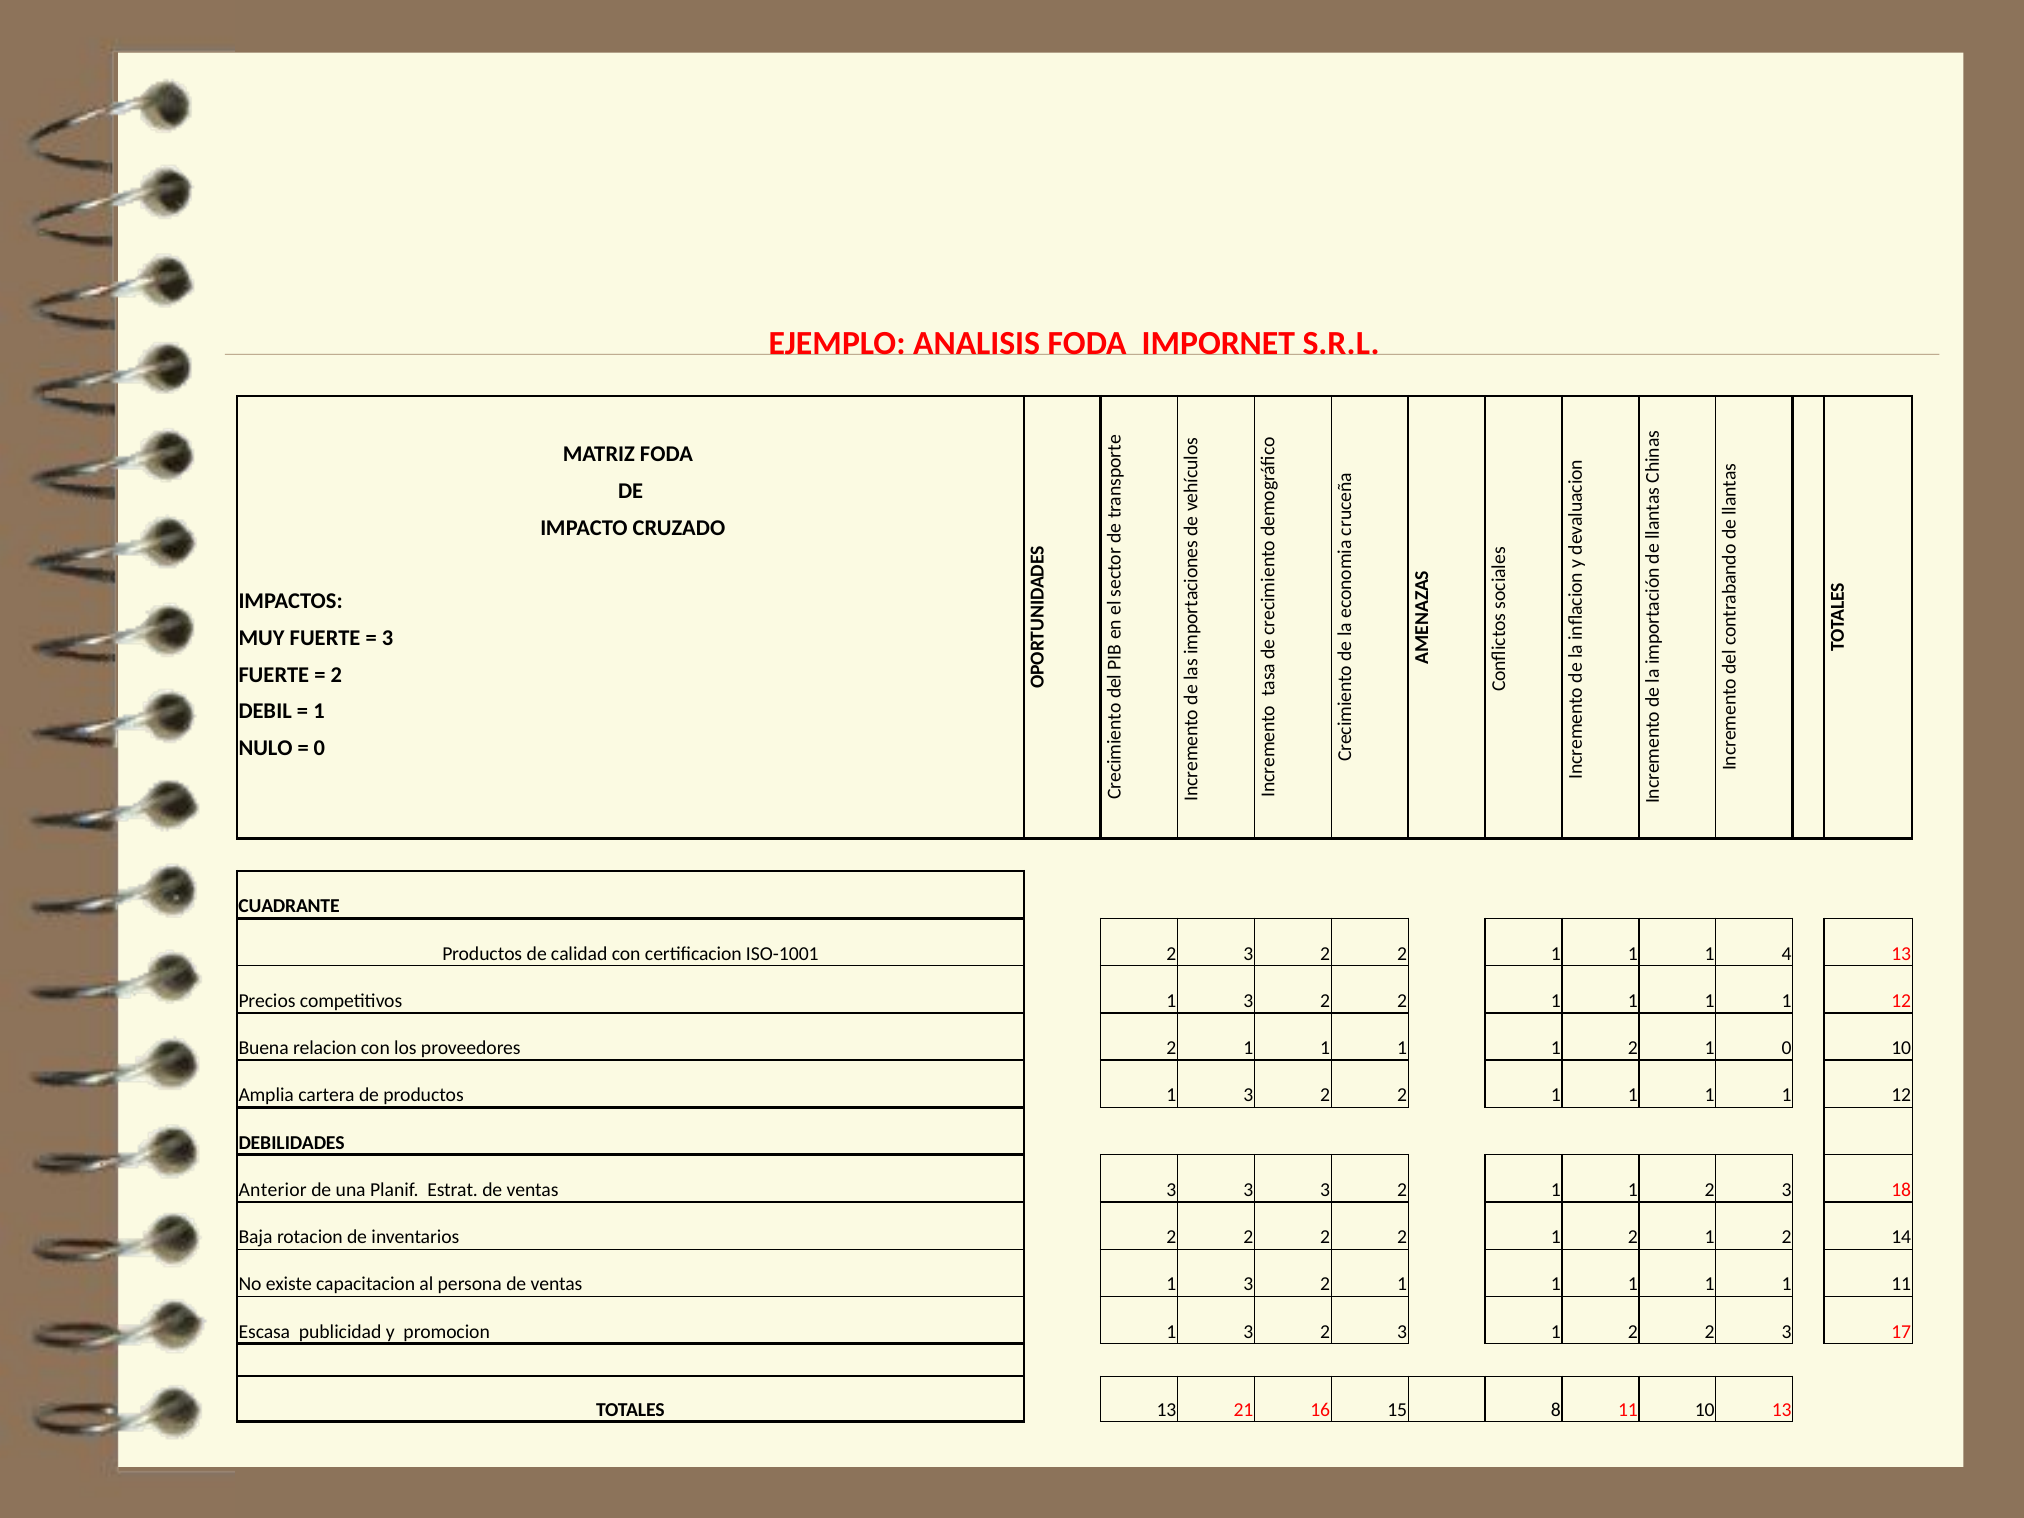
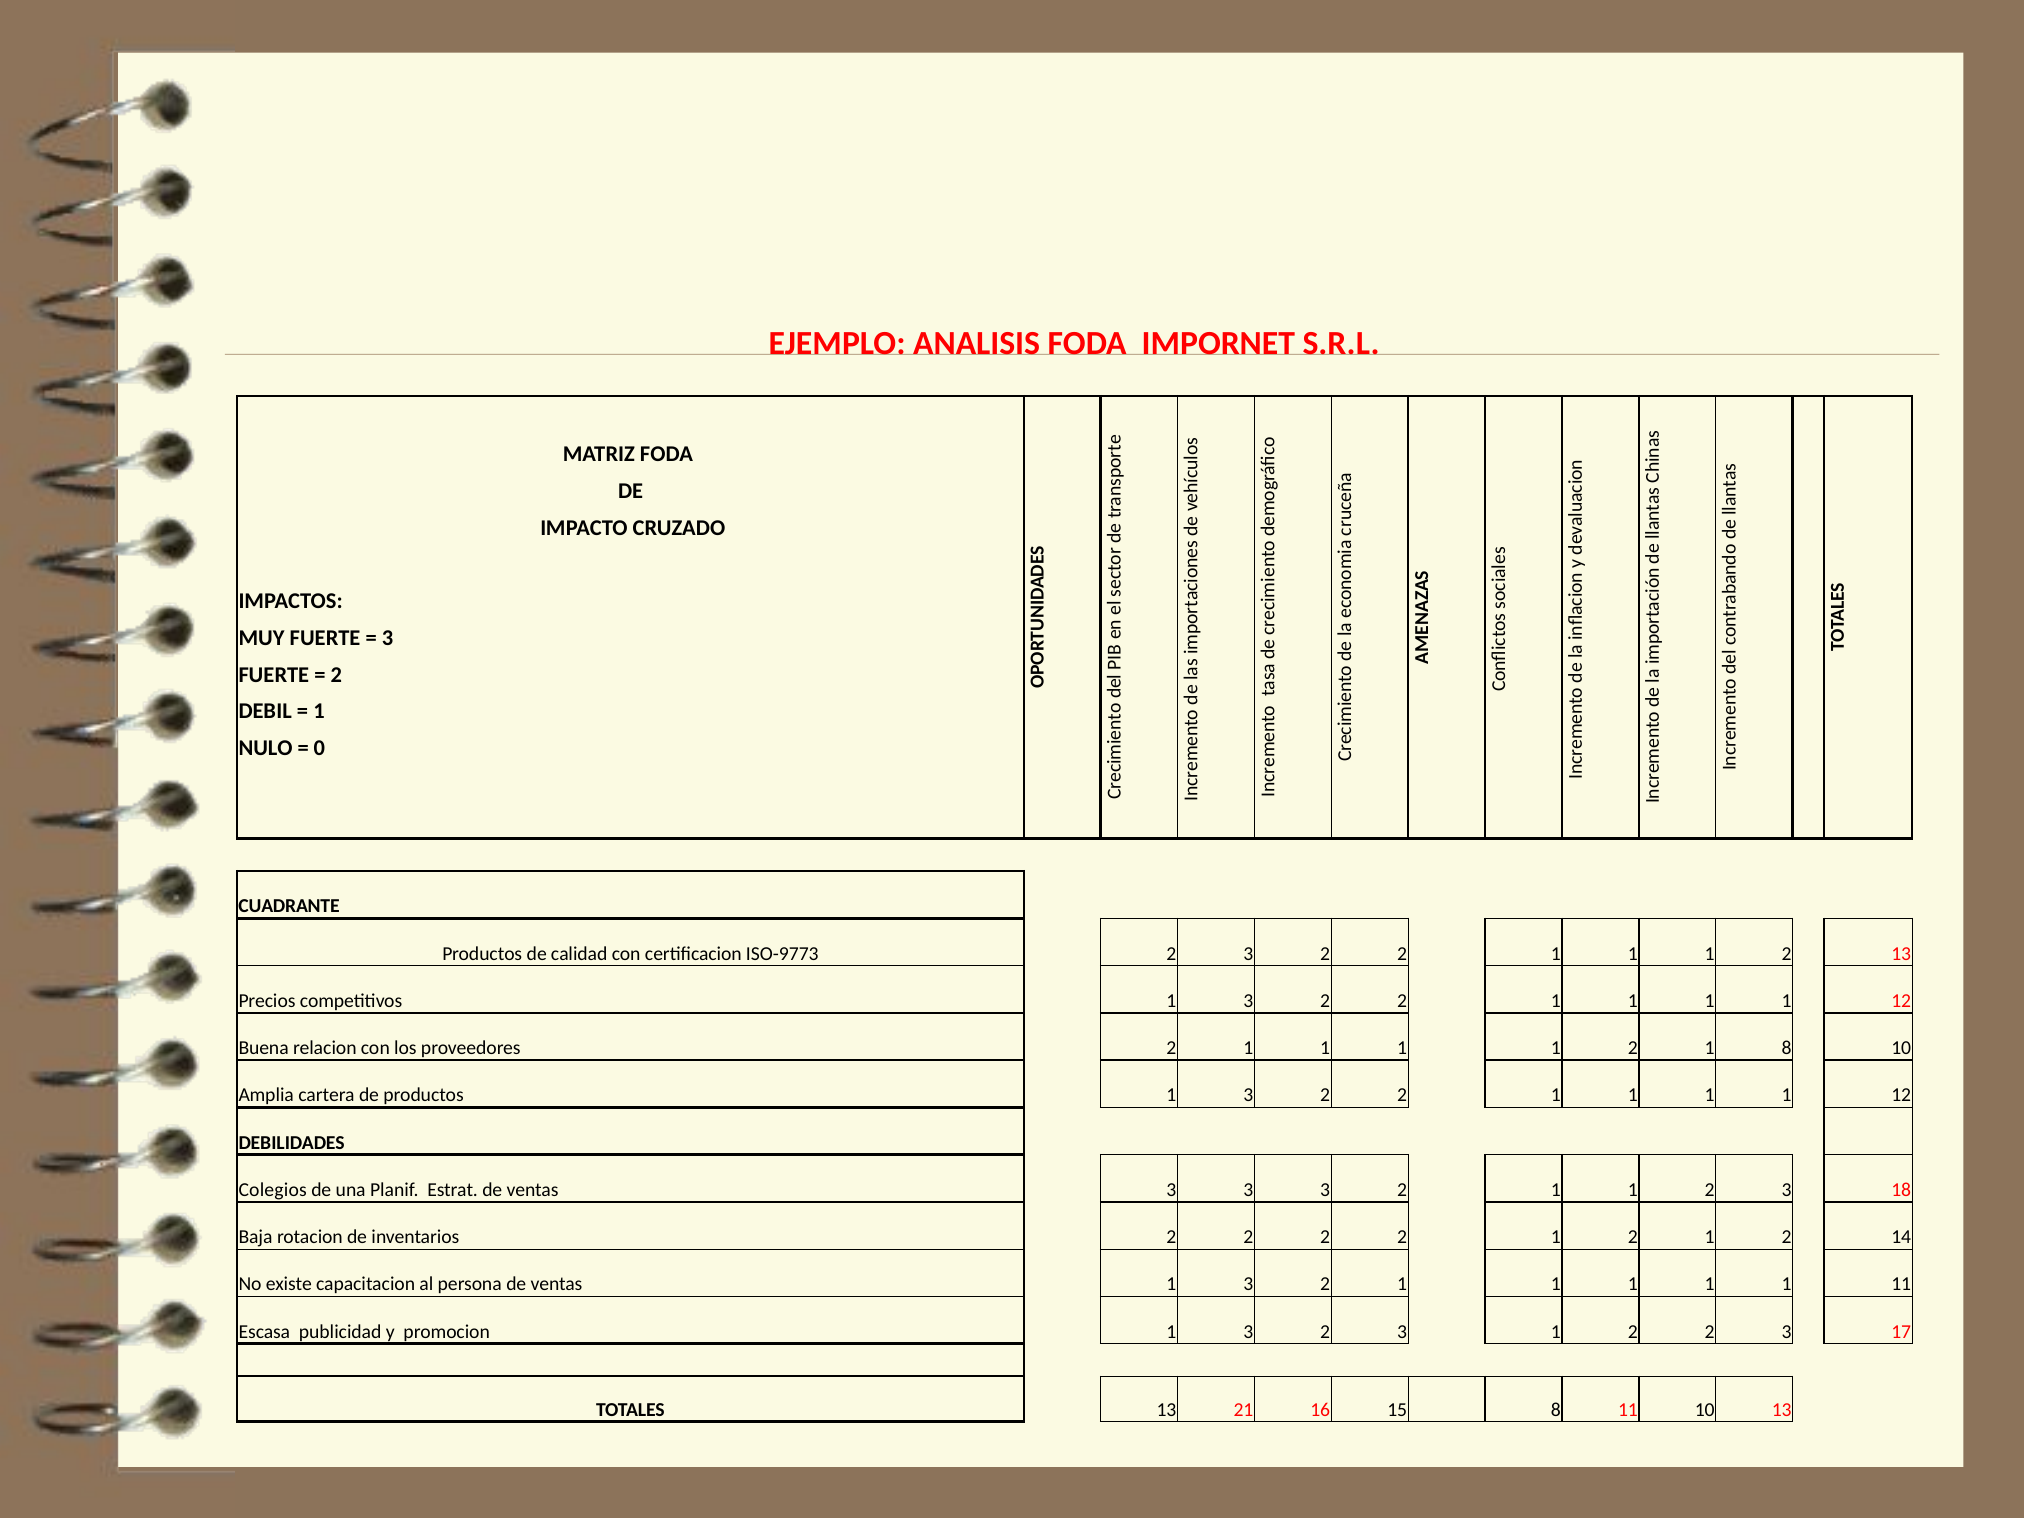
ISO-1001: ISO-1001 -> ISO-9773
4 at (1787, 954): 4 -> 2
1 0: 0 -> 8
Anterior: Anterior -> Colegios
